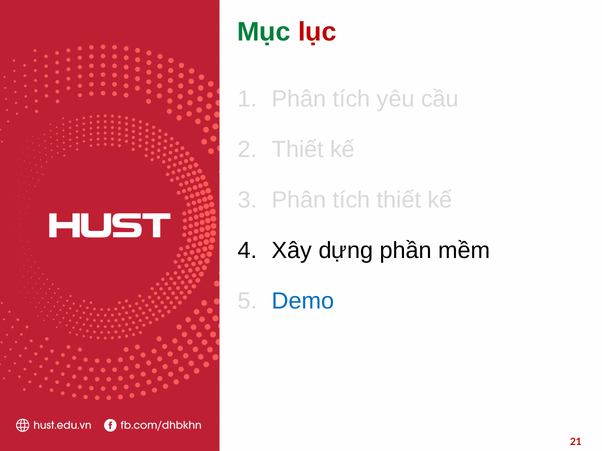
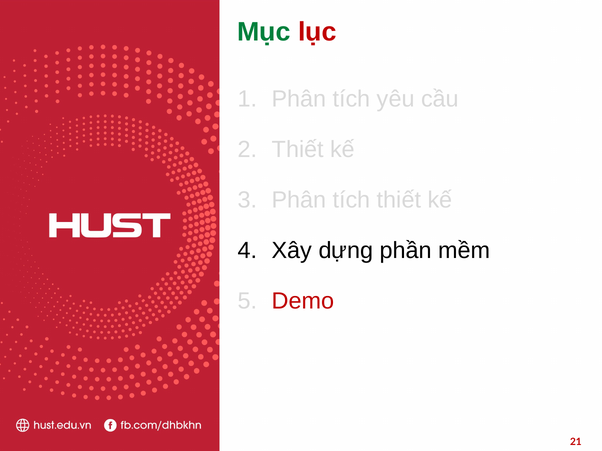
Demo colour: blue -> red
